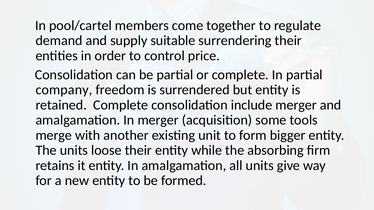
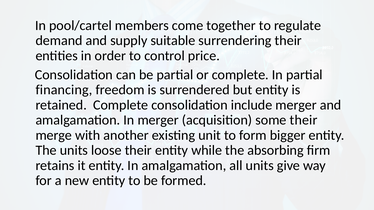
company: company -> financing
some tools: tools -> their
